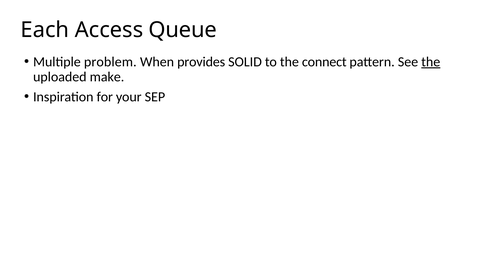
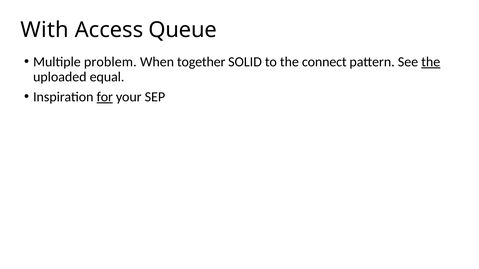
Each: Each -> With
provides: provides -> together
make: make -> equal
for underline: none -> present
